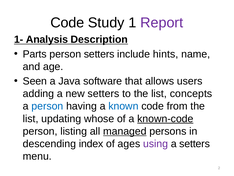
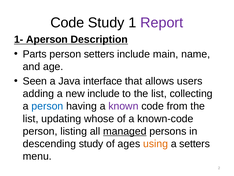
Analysis: Analysis -> Aperson
hints: hints -> main
software: software -> interface
new setters: setters -> include
concepts: concepts -> collecting
known colour: blue -> purple
known-code underline: present -> none
descending index: index -> study
using colour: purple -> orange
